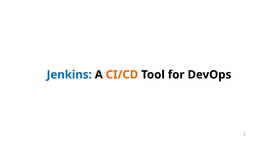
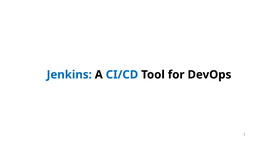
CI/CD colour: orange -> blue
